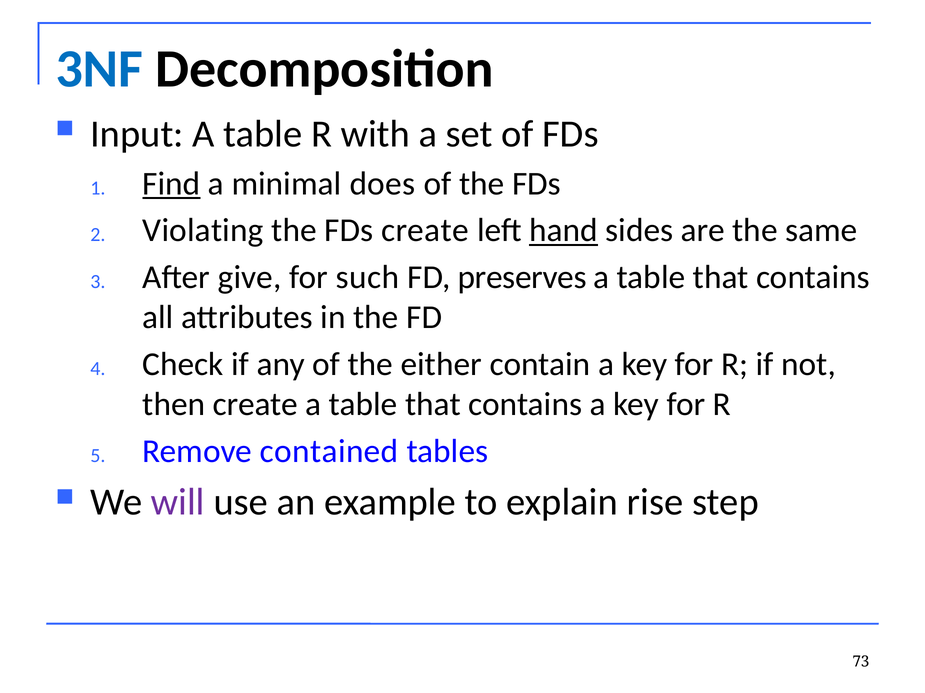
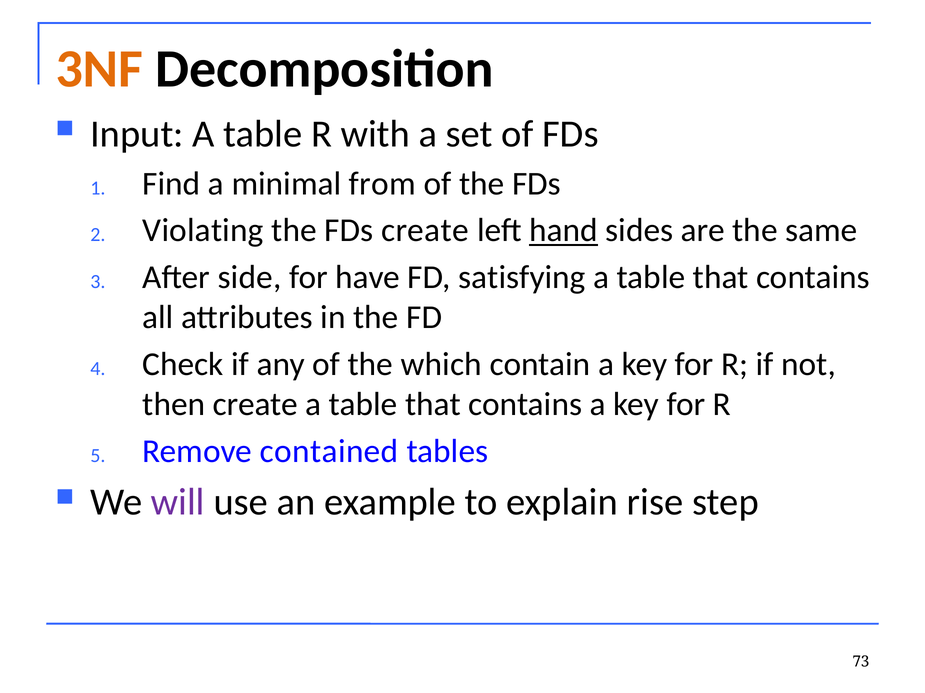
3NF colour: blue -> orange
Find underline: present -> none
does: does -> from
give: give -> side
such: such -> have
preserves: preserves -> satisfying
either: either -> which
